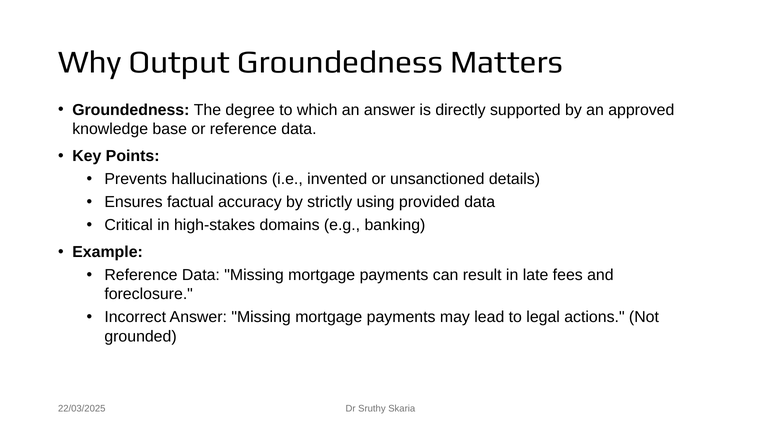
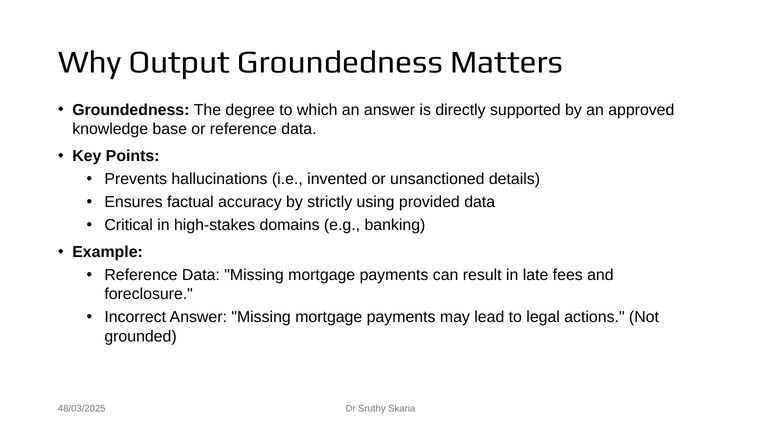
22/03/2025: 22/03/2025 -> 48/03/2025
